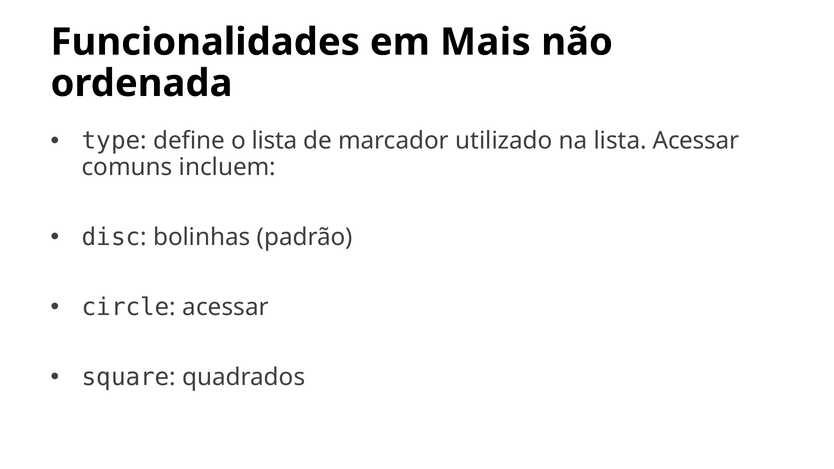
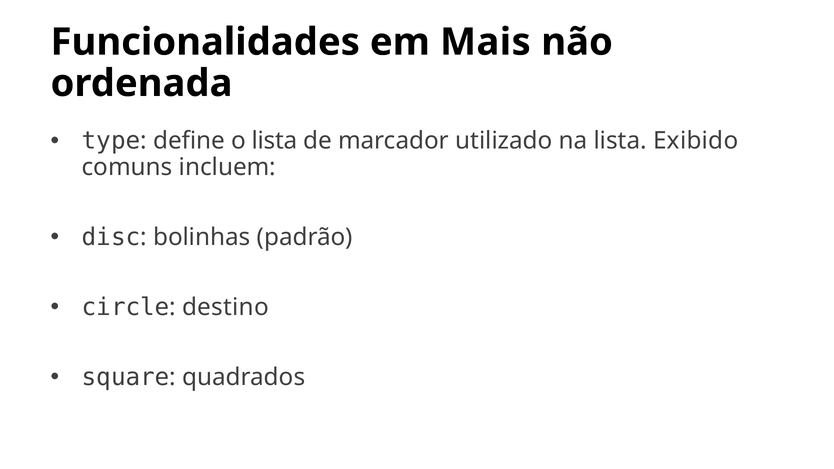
lista Acessar: Acessar -> Exibido
acessar at (226, 307): acessar -> destino
